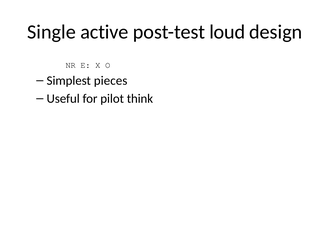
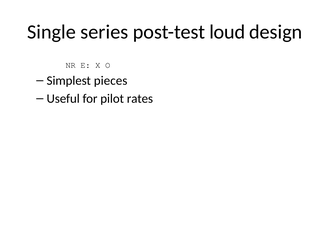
active: active -> series
think: think -> rates
